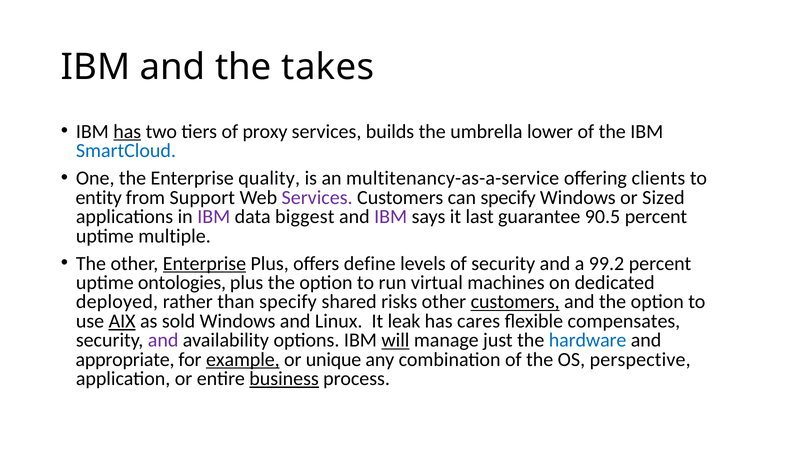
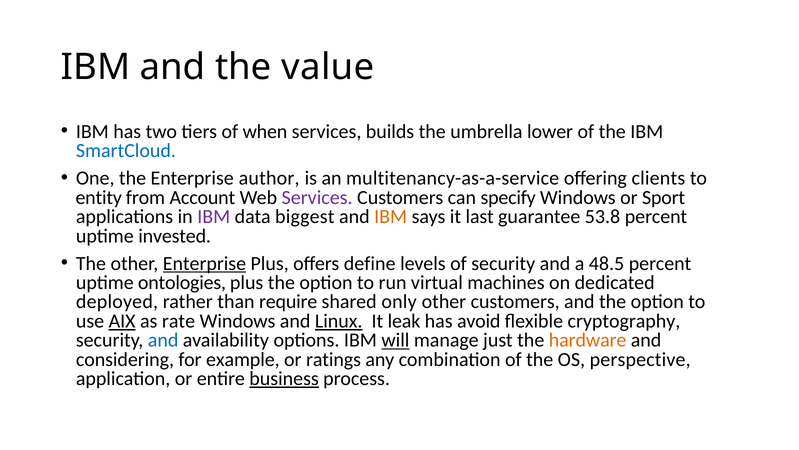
takes: takes -> value
has at (127, 131) underline: present -> none
proxy: proxy -> when
quality: quality -> author
Support: Support -> Account
Sized: Sized -> Sport
IBM at (391, 216) colour: purple -> orange
90.5: 90.5 -> 53.8
multiple: multiple -> invested
99.2: 99.2 -> 48.5
than specify: specify -> require
risks: risks -> only
customers at (515, 301) underline: present -> none
sold: sold -> rate
Linux underline: none -> present
cares: cares -> avoid
compensates: compensates -> cryptography
and at (163, 340) colour: purple -> blue
hardware colour: blue -> orange
appropriate: appropriate -> considering
example underline: present -> none
unique: unique -> ratings
